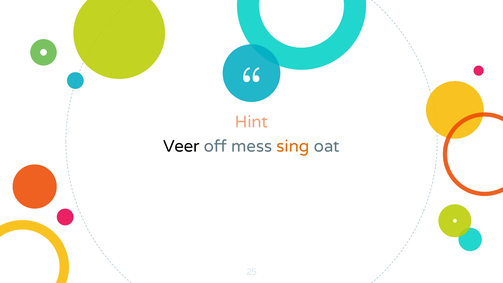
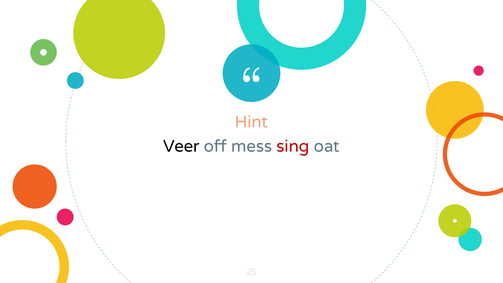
sing colour: orange -> red
